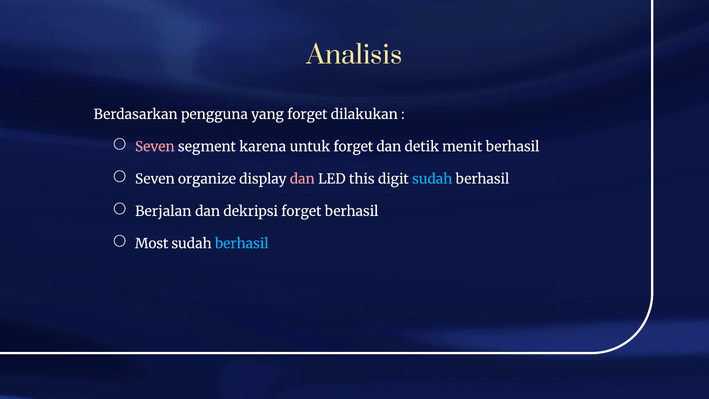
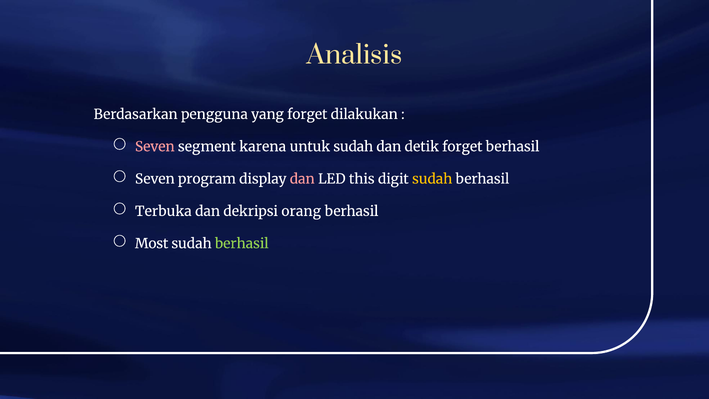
untuk forget: forget -> sudah
detik menit: menit -> forget
organize: organize -> program
sudah at (432, 179) colour: light blue -> yellow
Berjalan: Berjalan -> Terbuka
dekripsi forget: forget -> orang
berhasil at (242, 244) colour: light blue -> light green
